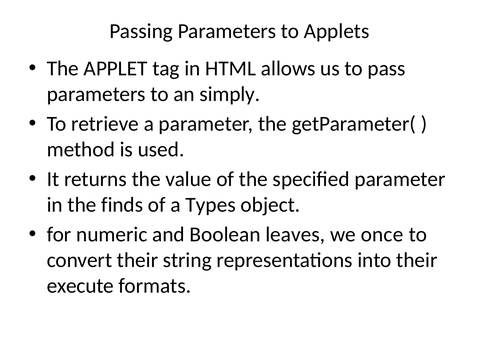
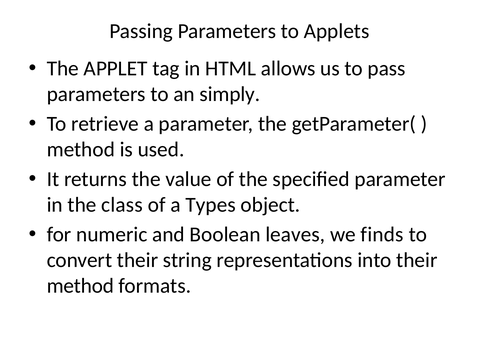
finds: finds -> class
once: once -> finds
execute at (80, 286): execute -> method
